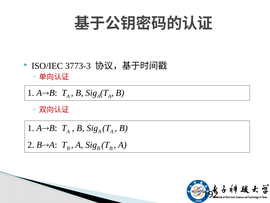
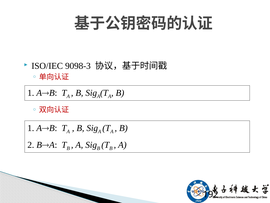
3773-3: 3773-3 -> 9098-3
